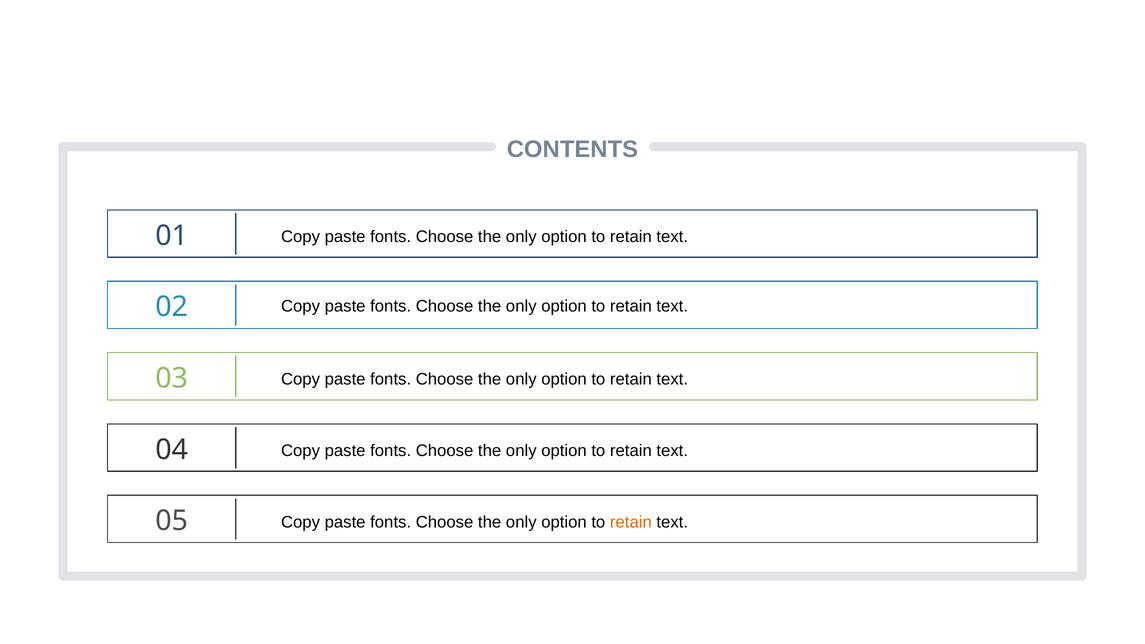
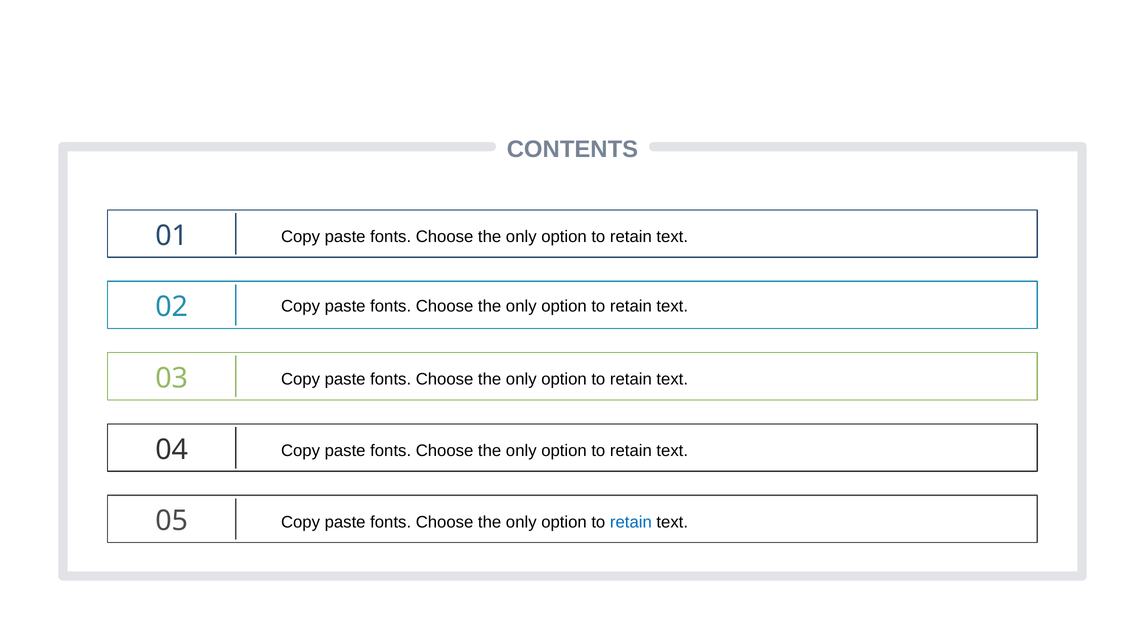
retain at (631, 522) colour: orange -> blue
